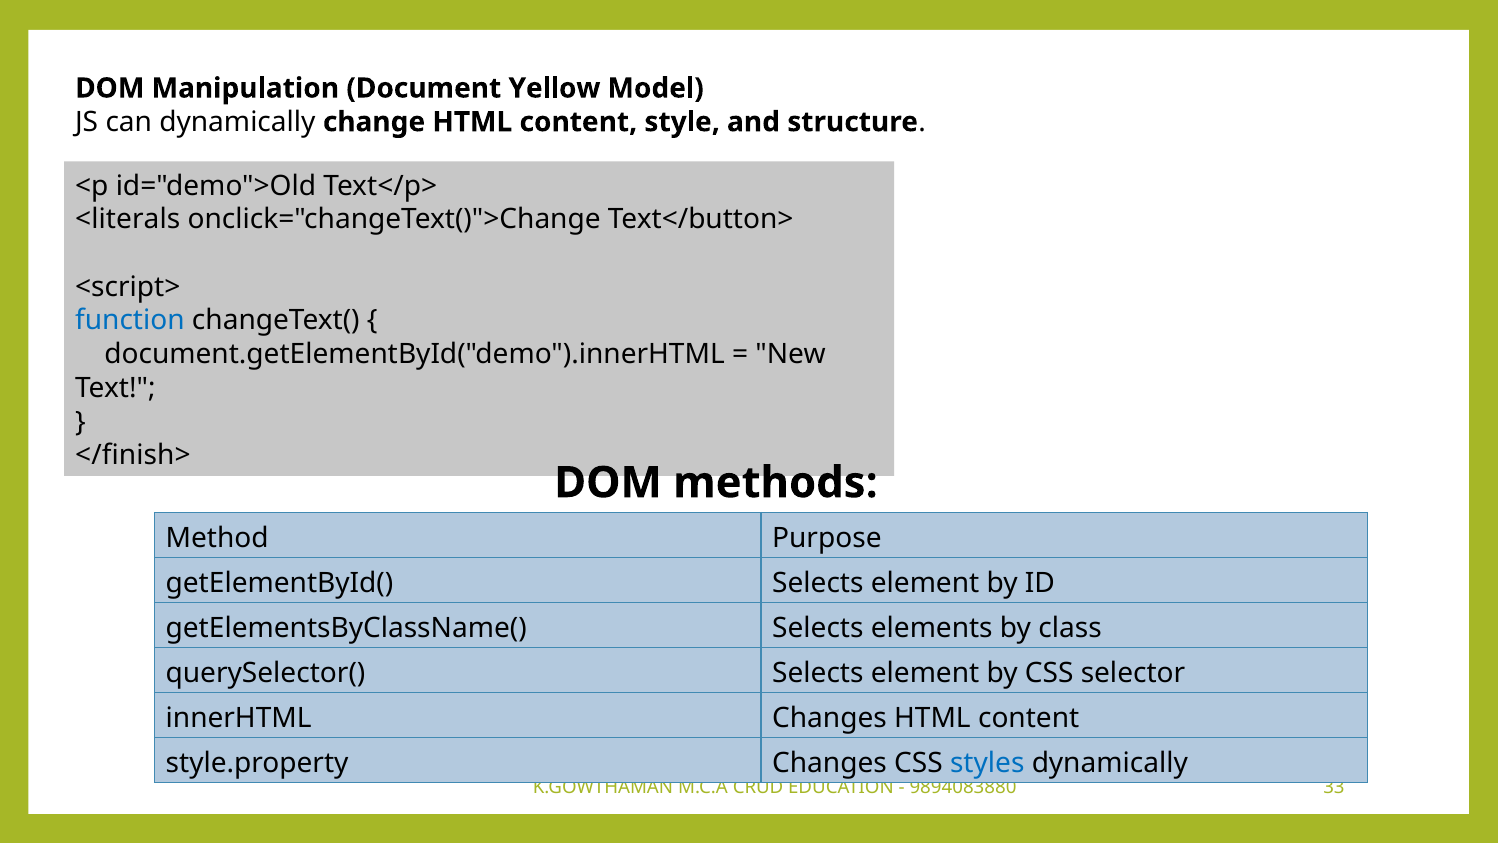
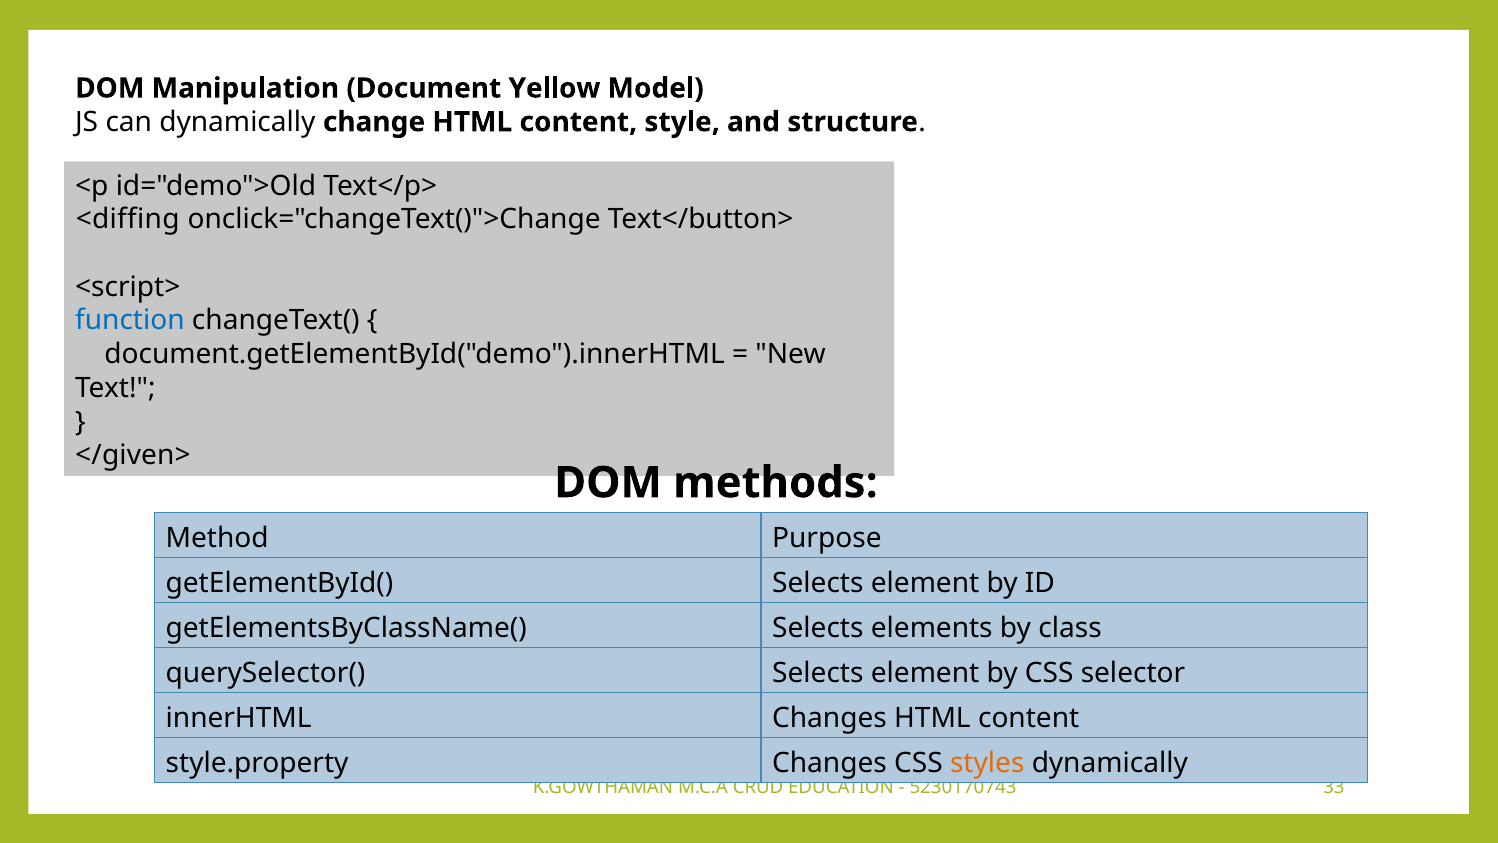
<literals: <literals -> <diffing
</finish>: </finish> -> </given>
styles colour: blue -> orange
9894083880: 9894083880 -> 5230170743
